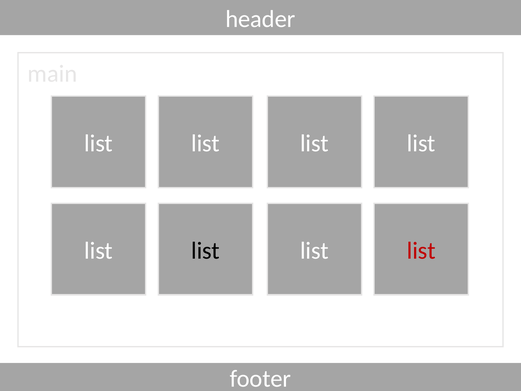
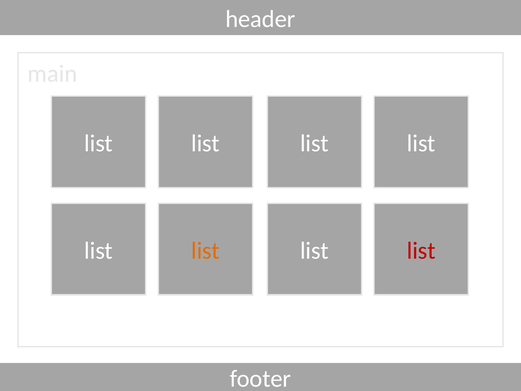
list at (205, 251) colour: black -> orange
